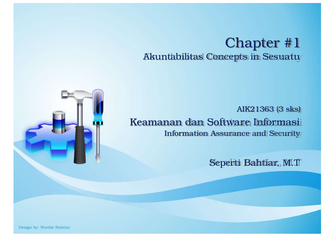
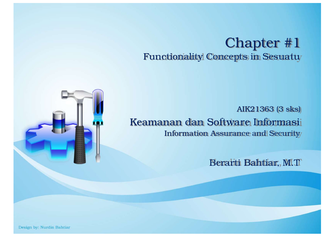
Akuntabilitas: Akuntabilitas -> Functionality
Seperti: Seperti -> Berarti
